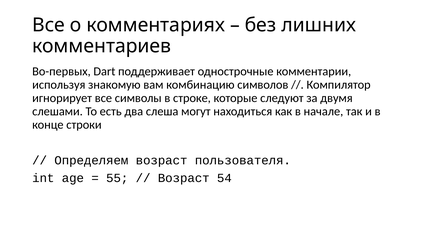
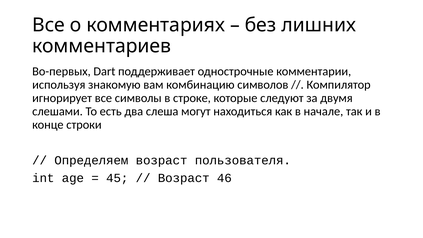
55: 55 -> 45
54: 54 -> 46
